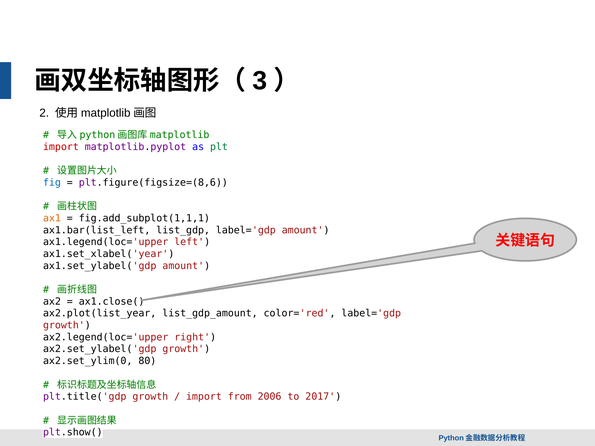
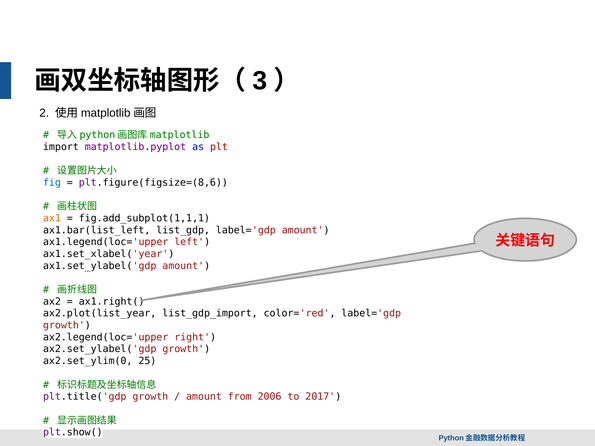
import at (61, 147) colour: red -> black
plt colour: green -> red
ax1.close(: ax1.close( -> ax1.right(
list_gdp_amount: list_gdp_amount -> list_gdp_import
80: 80 -> 25
import at (204, 397): import -> amount
